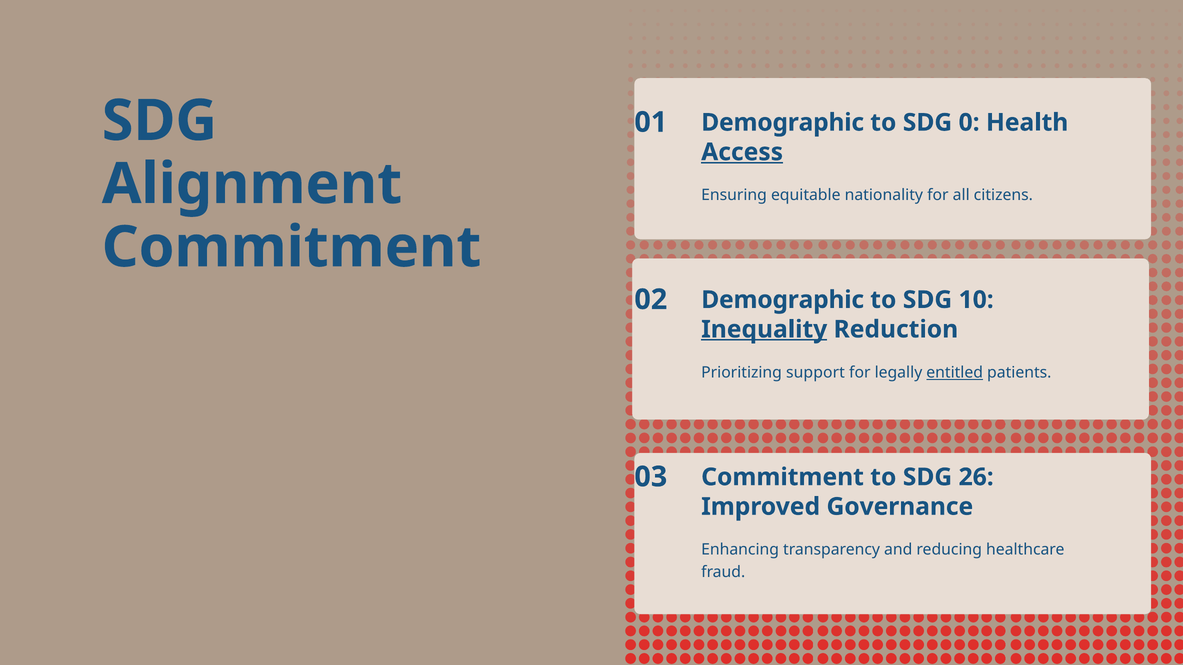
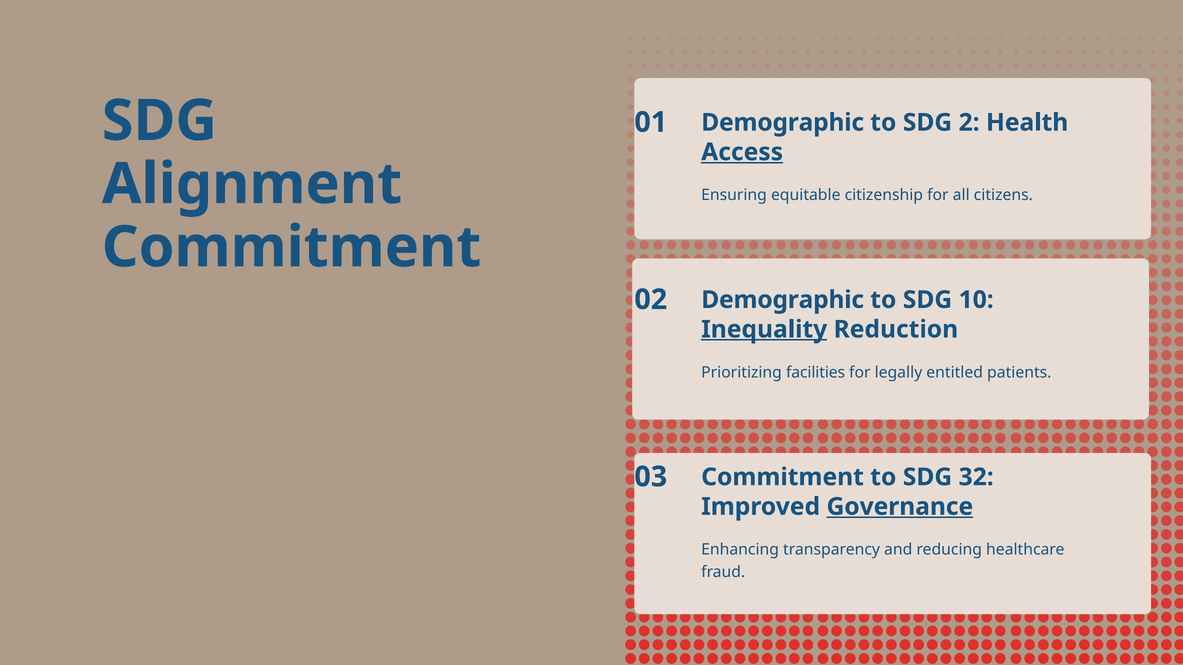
0: 0 -> 2
nationality: nationality -> citizenship
support: support -> facilities
entitled underline: present -> none
26: 26 -> 32
Governance underline: none -> present
